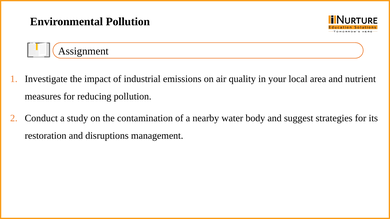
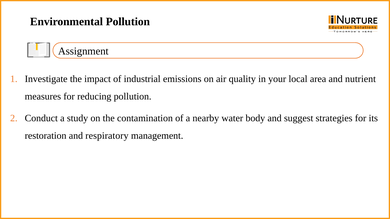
disruptions: disruptions -> respiratory
